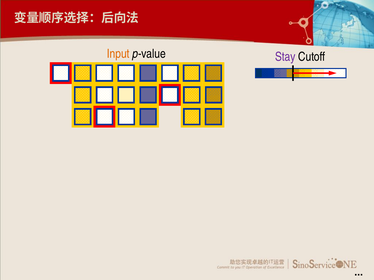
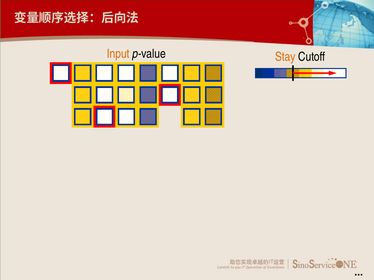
Stay colour: purple -> orange
